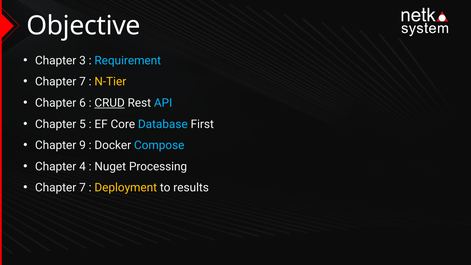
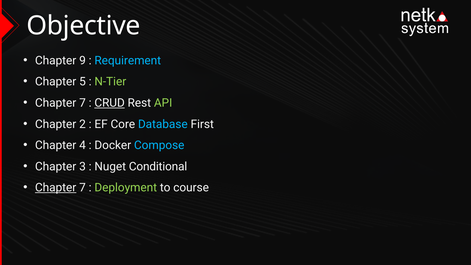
3: 3 -> 9
7 at (83, 82): 7 -> 5
N-Tier colour: yellow -> light green
6 at (83, 103): 6 -> 7
API colour: light blue -> light green
5: 5 -> 2
9: 9 -> 4
4: 4 -> 3
Processing: Processing -> Conditional
Chapter at (56, 188) underline: none -> present
Deployment colour: yellow -> light green
results: results -> course
